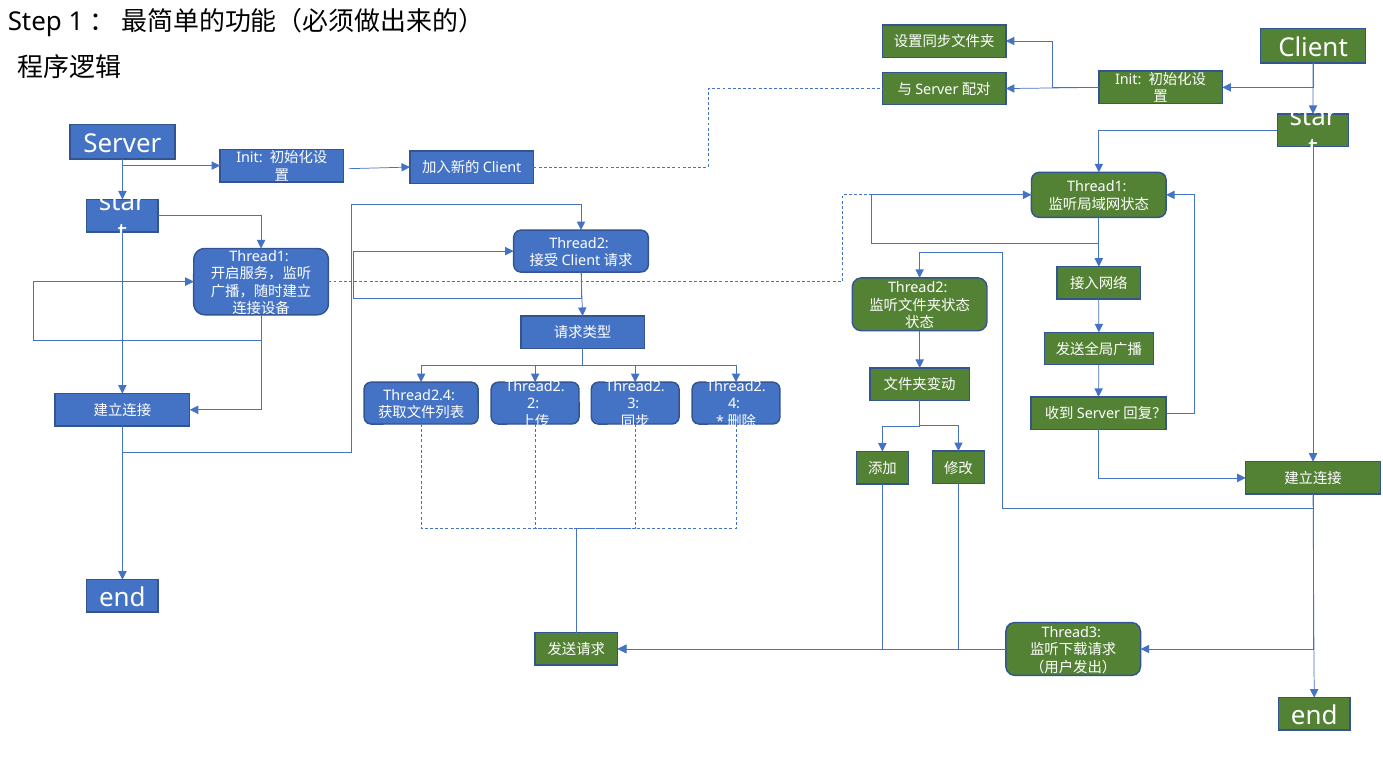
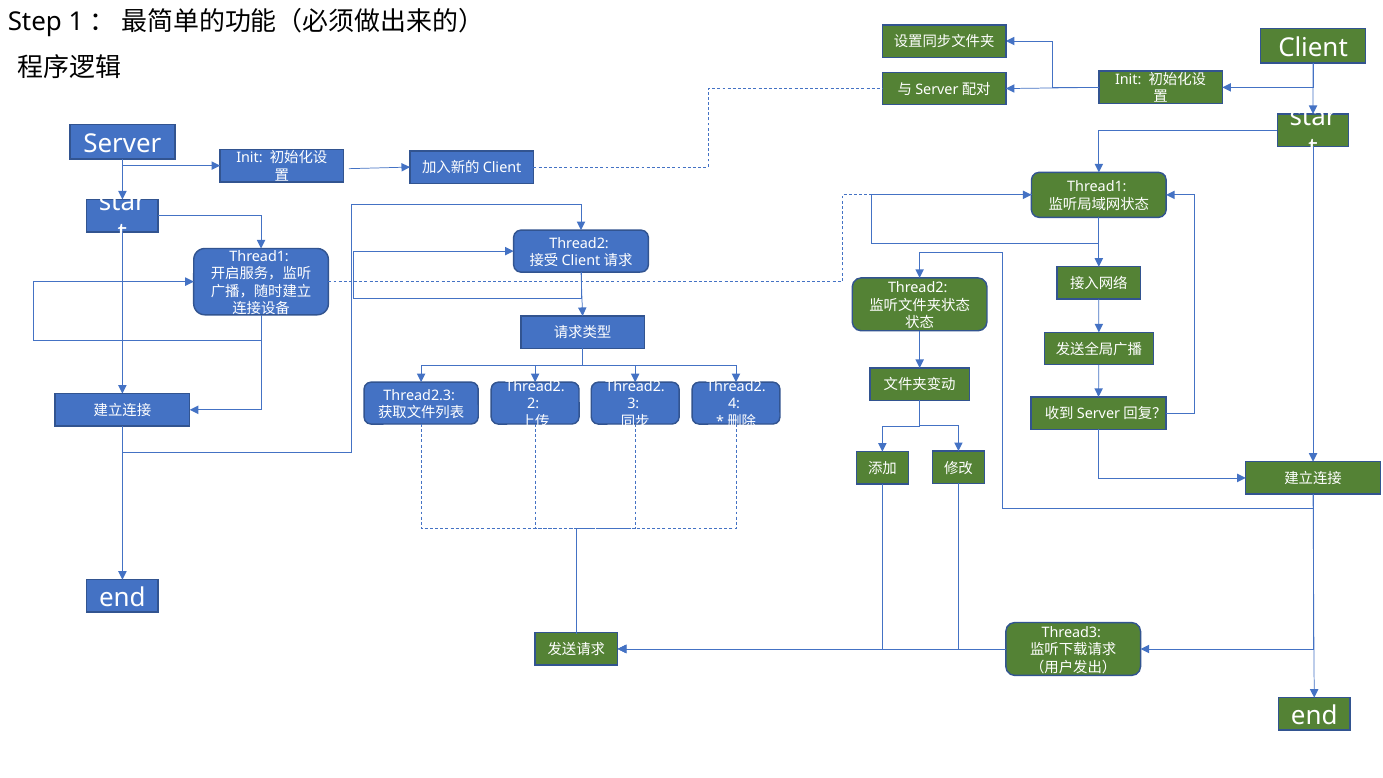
Thread2.4: Thread2.4 -> Thread2.3
